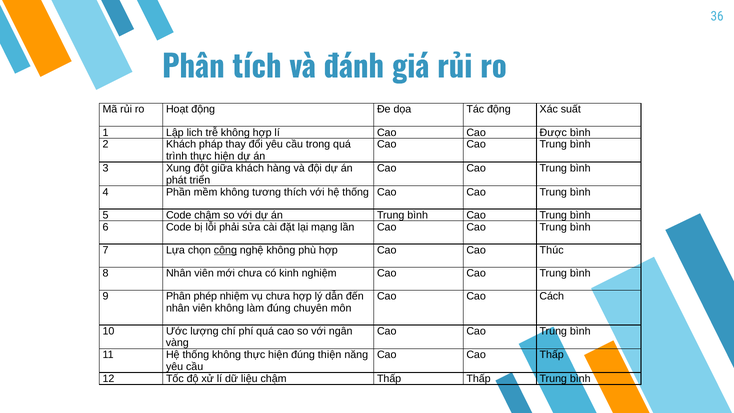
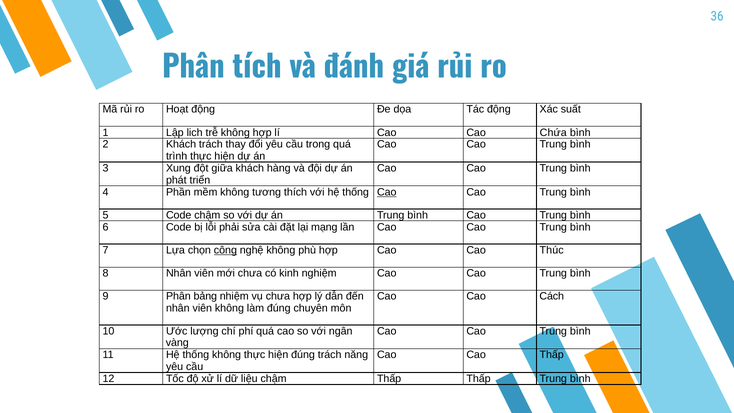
Được: Được -> Chứa
Khách pháp: pháp -> trách
Cao at (387, 192) underline: none -> present
phép: phép -> bảng
đúng thiện: thiện -> trách
